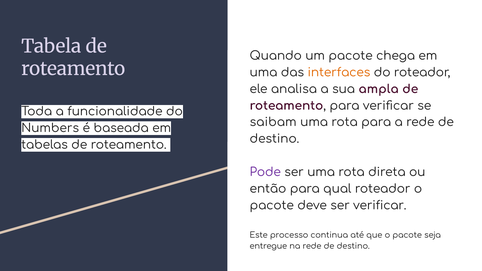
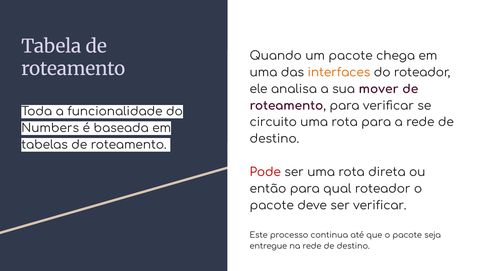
ampla: ampla -> mover
saibam: saibam -> circuito
Pode colour: purple -> red
